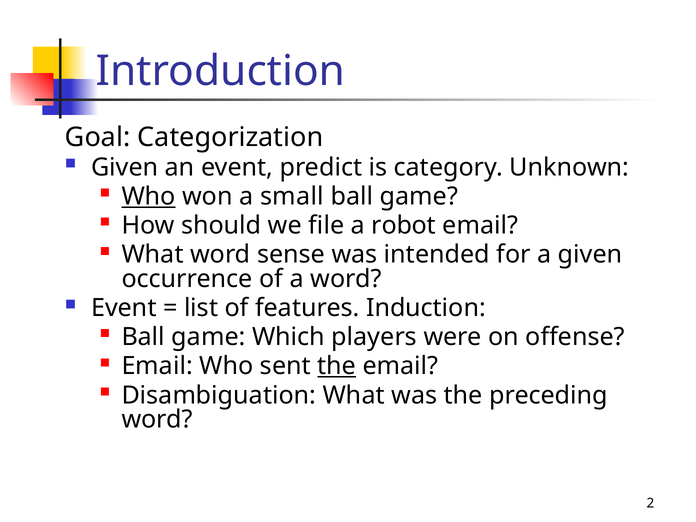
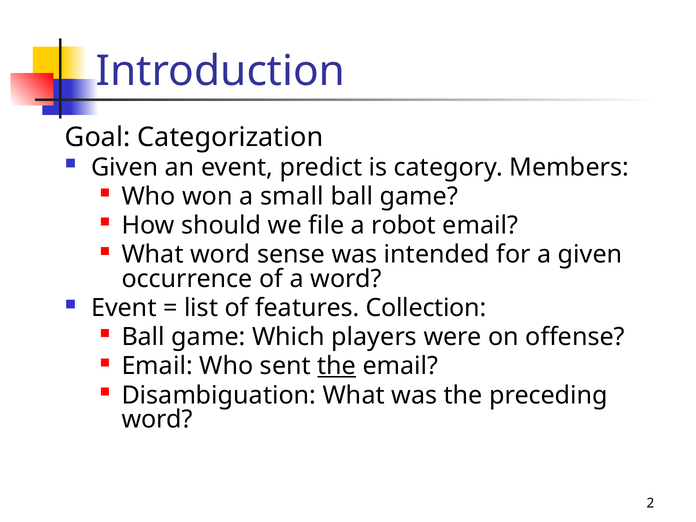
Unknown: Unknown -> Members
Who at (149, 196) underline: present -> none
Induction: Induction -> Collection
